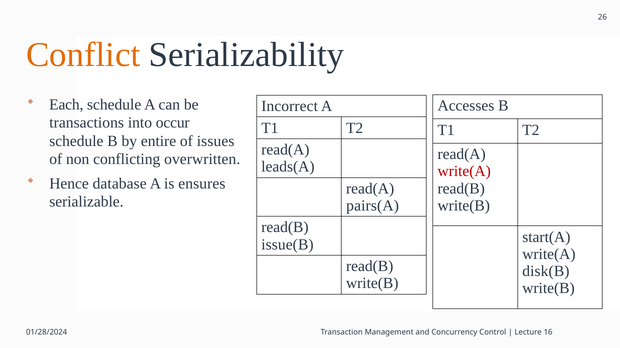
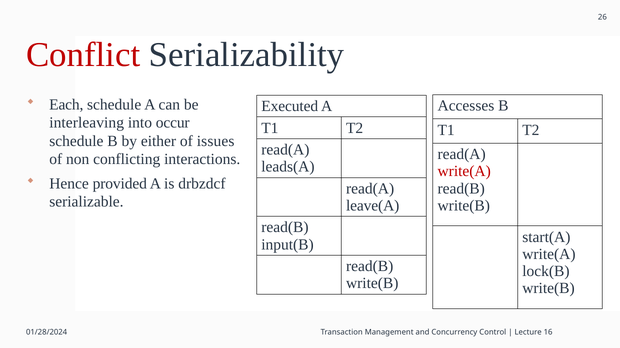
Conflict colour: orange -> red
Incorrect: Incorrect -> Executed
transactions: transactions -> interleaving
entire: entire -> either
overwritten: overwritten -> interactions
database: database -> provided
ensures: ensures -> drbzdcf
pairs(A: pairs(A -> leave(A
issue(B: issue(B -> input(B
disk(B: disk(B -> lock(B
